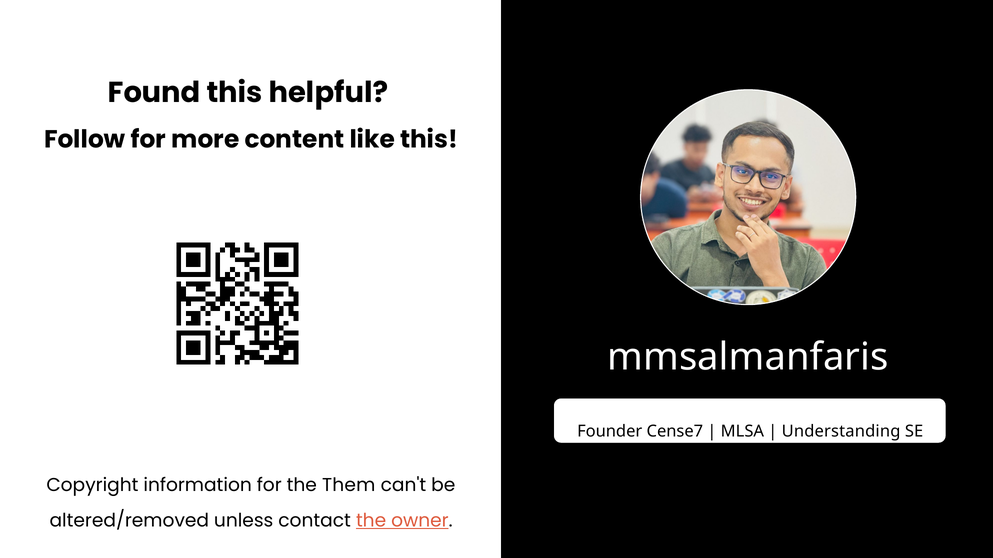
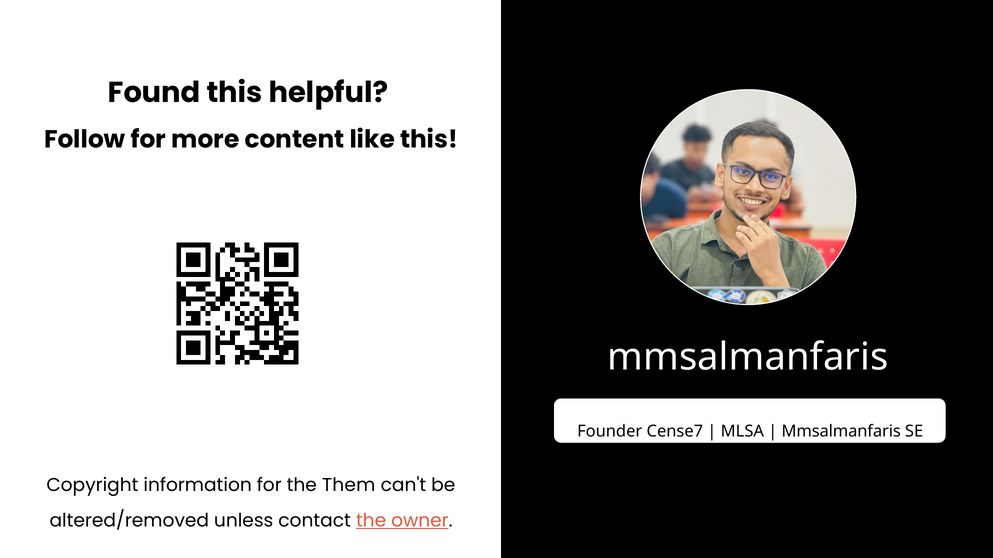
Understanding at (841, 432): Understanding -> Mmsalmanfaris
